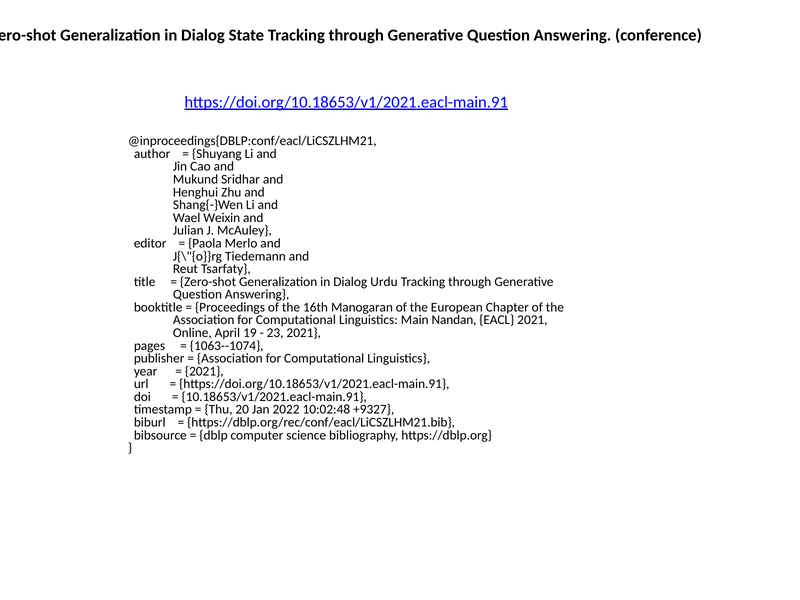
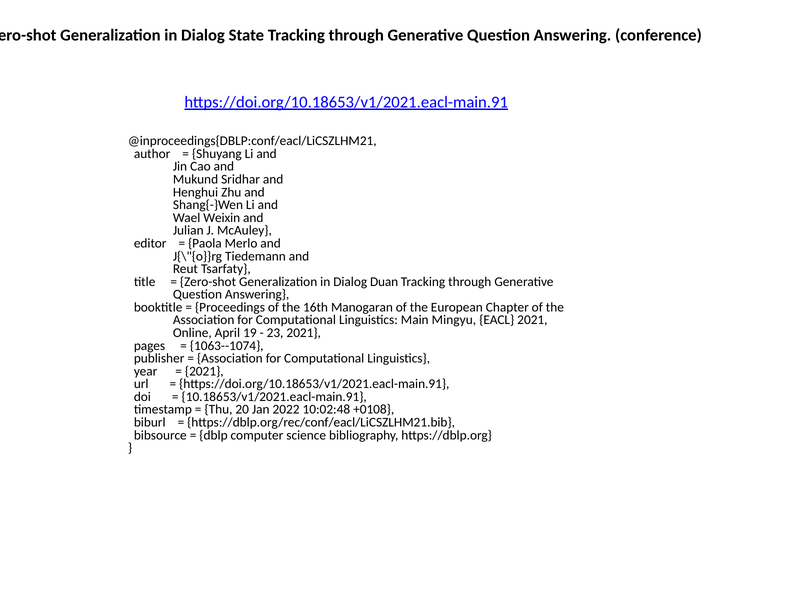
Urdu: Urdu -> Duan
Nandan: Nandan -> Mingyu
+9327: +9327 -> +0108
